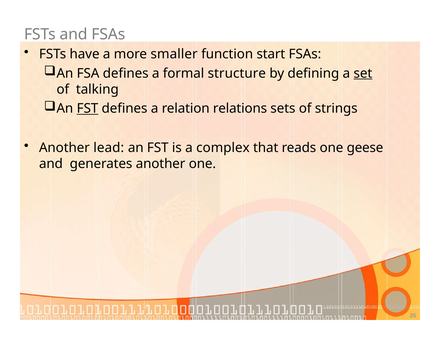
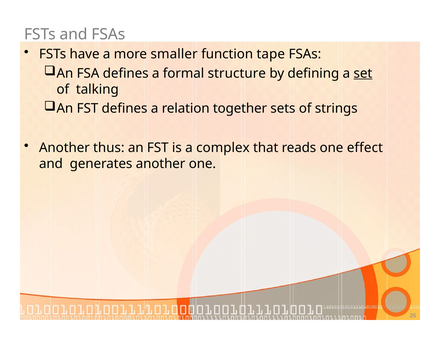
start: start -> tape
FST at (88, 109) underline: present -> none
relations: relations -> together
lead: lead -> thus
geese: geese -> effect
